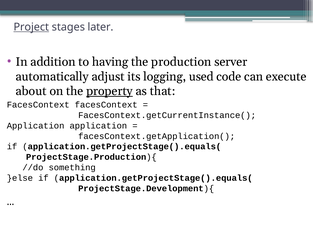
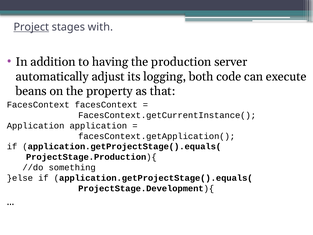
later: later -> with
used: used -> both
about: about -> beans
property underline: present -> none
